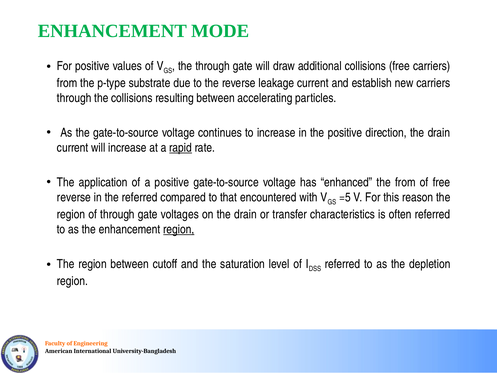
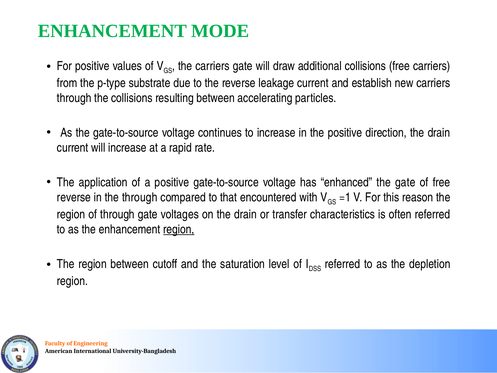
the through: through -> carriers
rapid underline: present -> none
the from: from -> gate
the referred: referred -> through
=5: =5 -> =1
